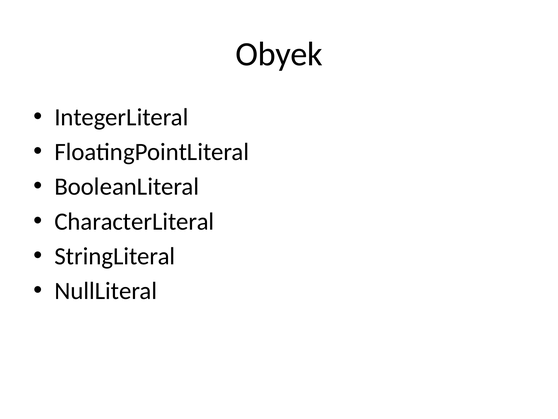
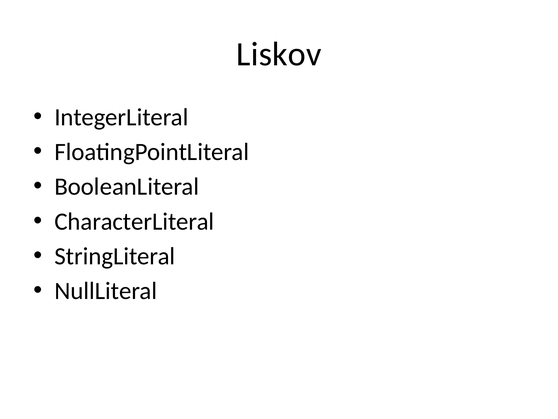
Obyek: Obyek -> Liskov
